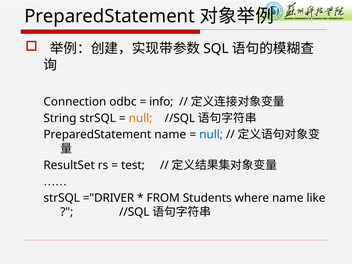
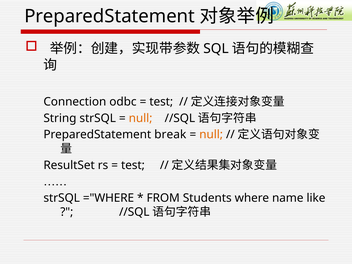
info at (161, 102): info -> test
PreparedStatement name: name -> break
null at (211, 135) colour: blue -> orange
="DRIVER: ="DRIVER -> ="WHERE
